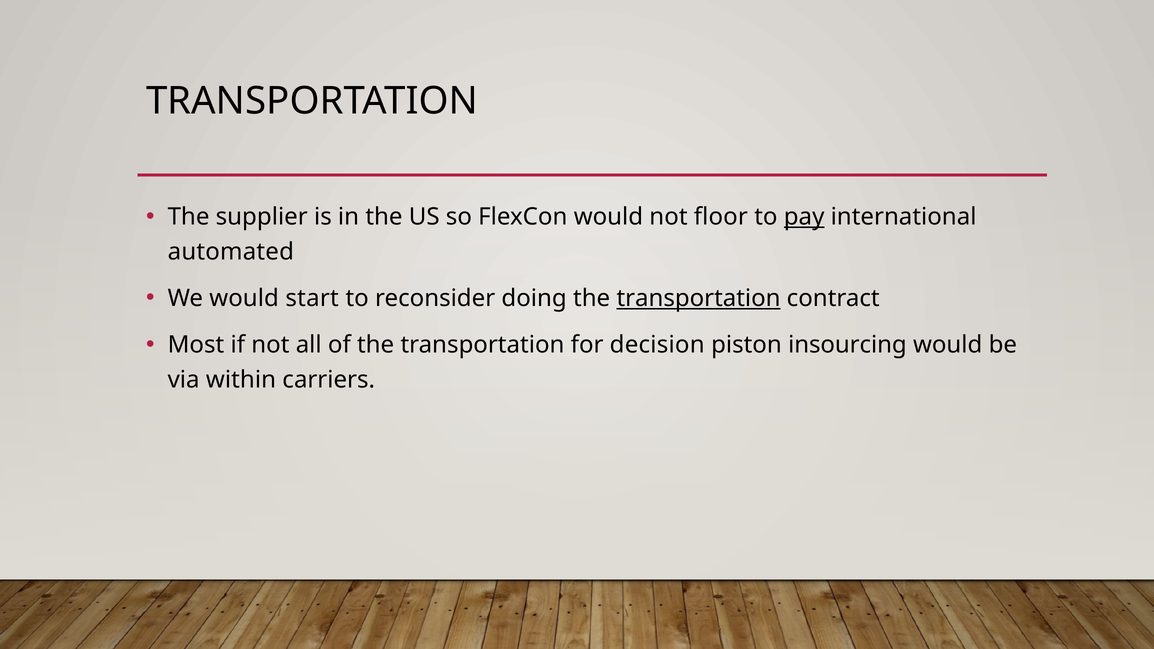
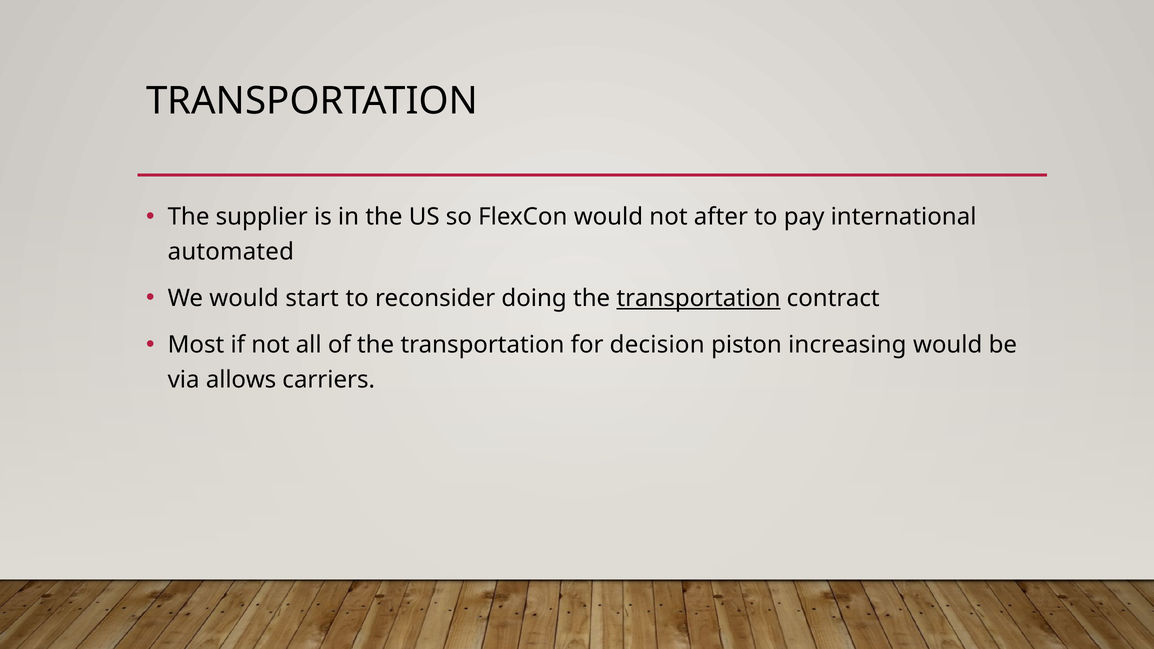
floor: floor -> after
pay underline: present -> none
insourcing: insourcing -> increasing
within: within -> allows
